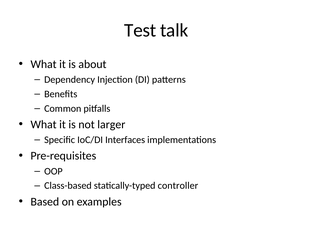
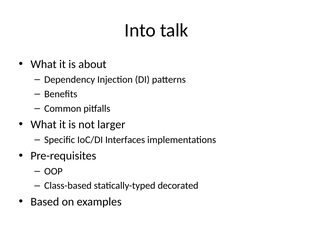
Test: Test -> Into
controller: controller -> decorated
